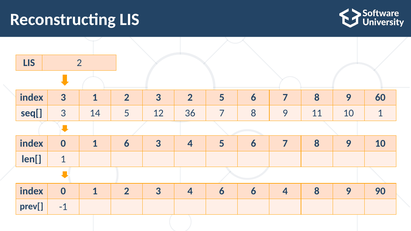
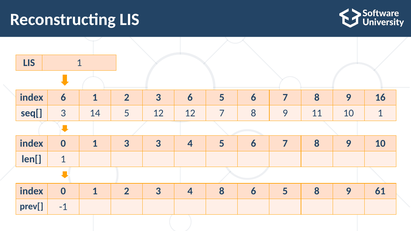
LIS 2: 2 -> 1
index 3: 3 -> 6
3 2: 2 -> 6
60: 60 -> 16
12 36: 36 -> 12
1 6: 6 -> 3
4 6: 6 -> 8
4 at (285, 191): 4 -> 5
90: 90 -> 61
